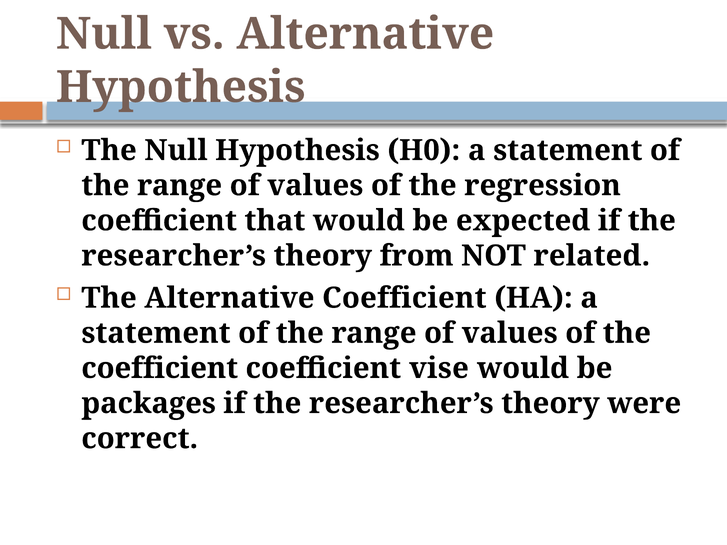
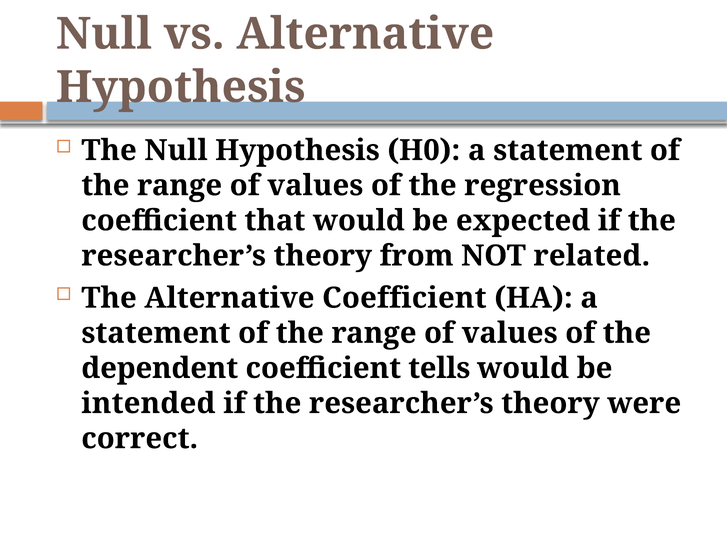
coefficient at (160, 368): coefficient -> dependent
vise: vise -> tells
packages: packages -> intended
